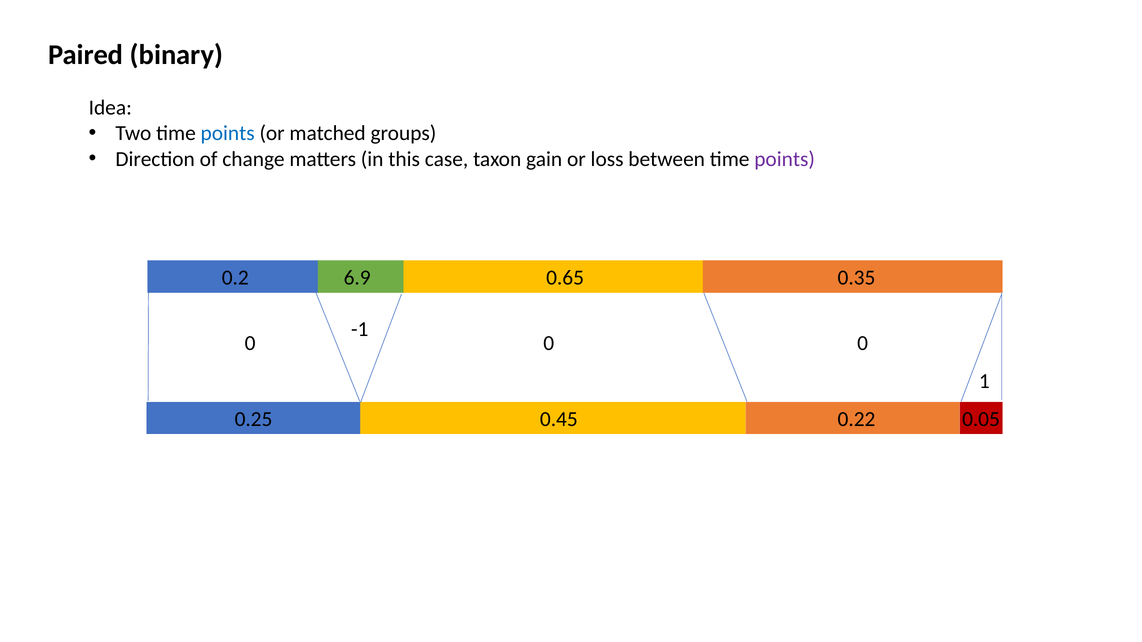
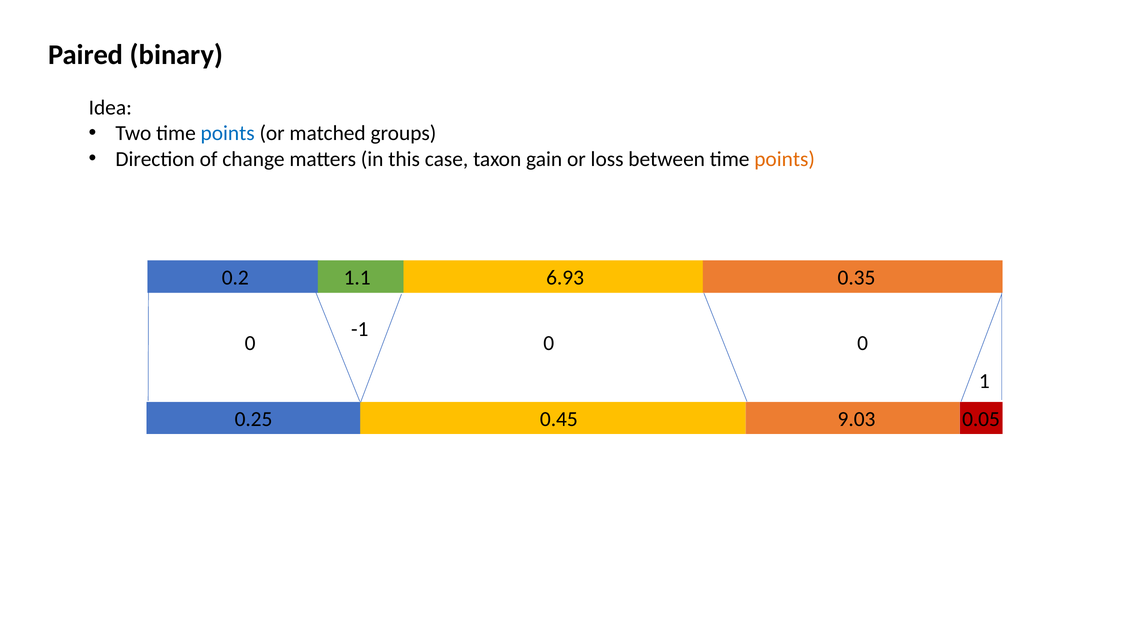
points at (785, 159) colour: purple -> orange
6.9: 6.9 -> 1.1
0.65: 0.65 -> 6.93
0.22: 0.22 -> 9.03
